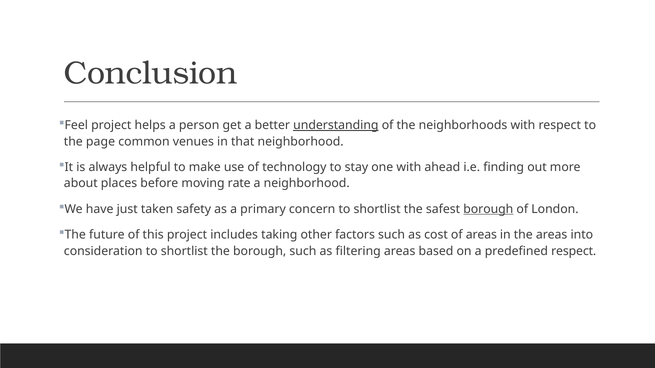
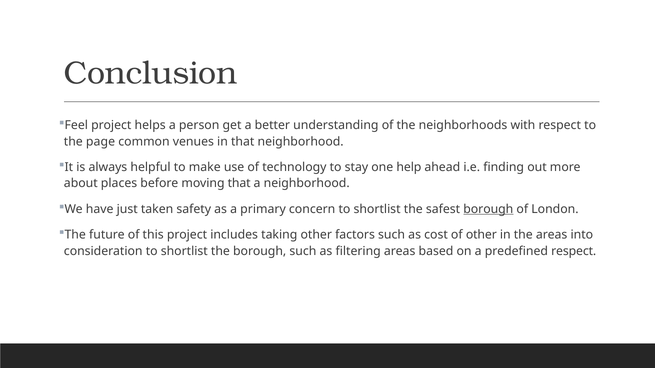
understanding underline: present -> none
one with: with -> help
moving rate: rate -> that
of areas: areas -> other
